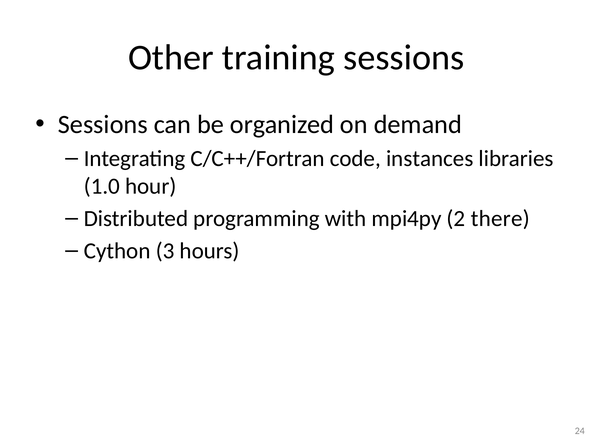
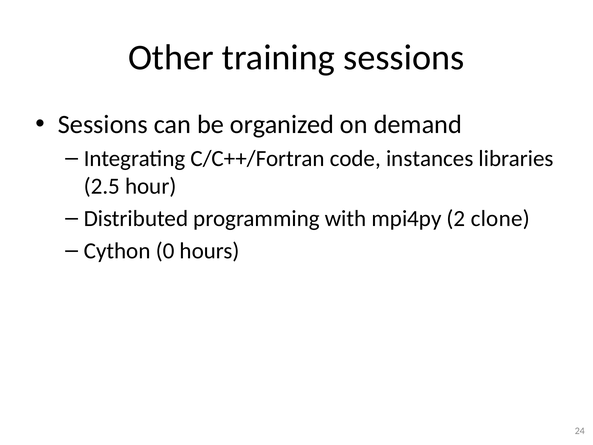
1.0: 1.0 -> 2.5
there: there -> clone
3: 3 -> 0
